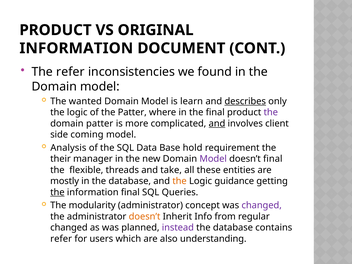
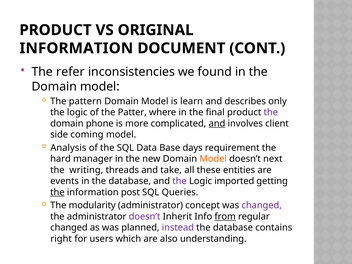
wanted: wanted -> pattern
describes underline: present -> none
domain patter: patter -> phone
hold: hold -> days
their: their -> hard
Model at (213, 159) colour: purple -> orange
doesn’t final: final -> next
flexible: flexible -> writing
mostly: mostly -> events
the at (180, 181) colour: orange -> purple
guidance: guidance -> imported
information final: final -> post
doesn’t at (145, 217) colour: orange -> purple
from underline: none -> present
refer at (61, 239): refer -> right
